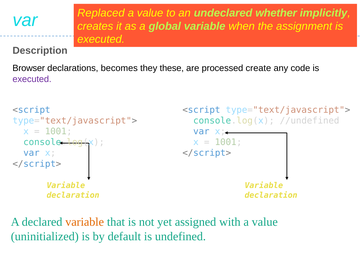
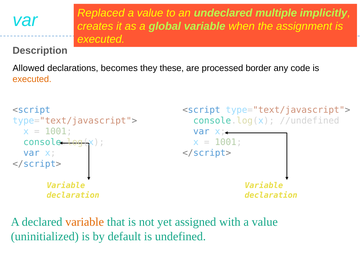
whether: whether -> multiple
Browser: Browser -> Allowed
create: create -> border
executed at (32, 79) colour: purple -> orange
